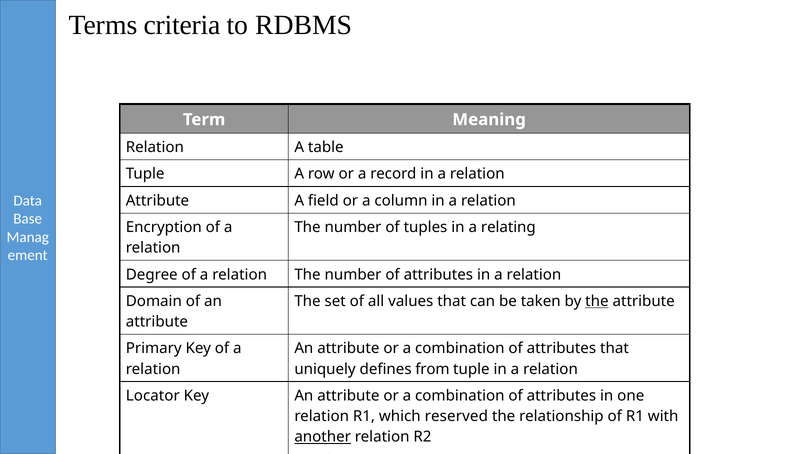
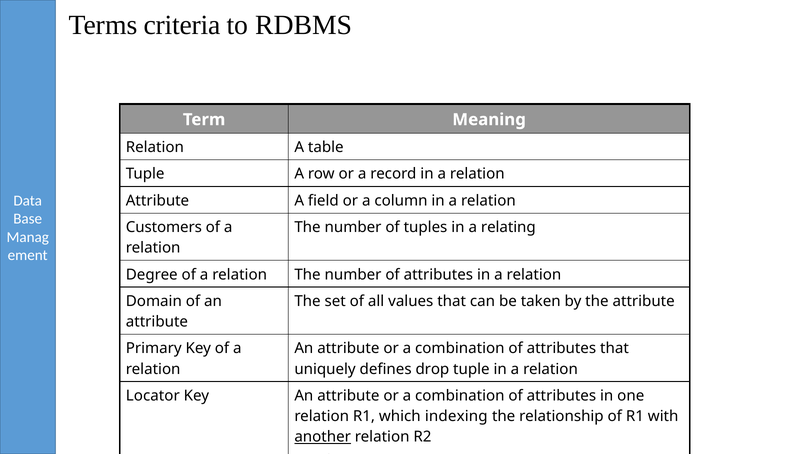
Encryption: Encryption -> Customers
the at (597, 301) underline: present -> none
from: from -> drop
reserved: reserved -> indexing
